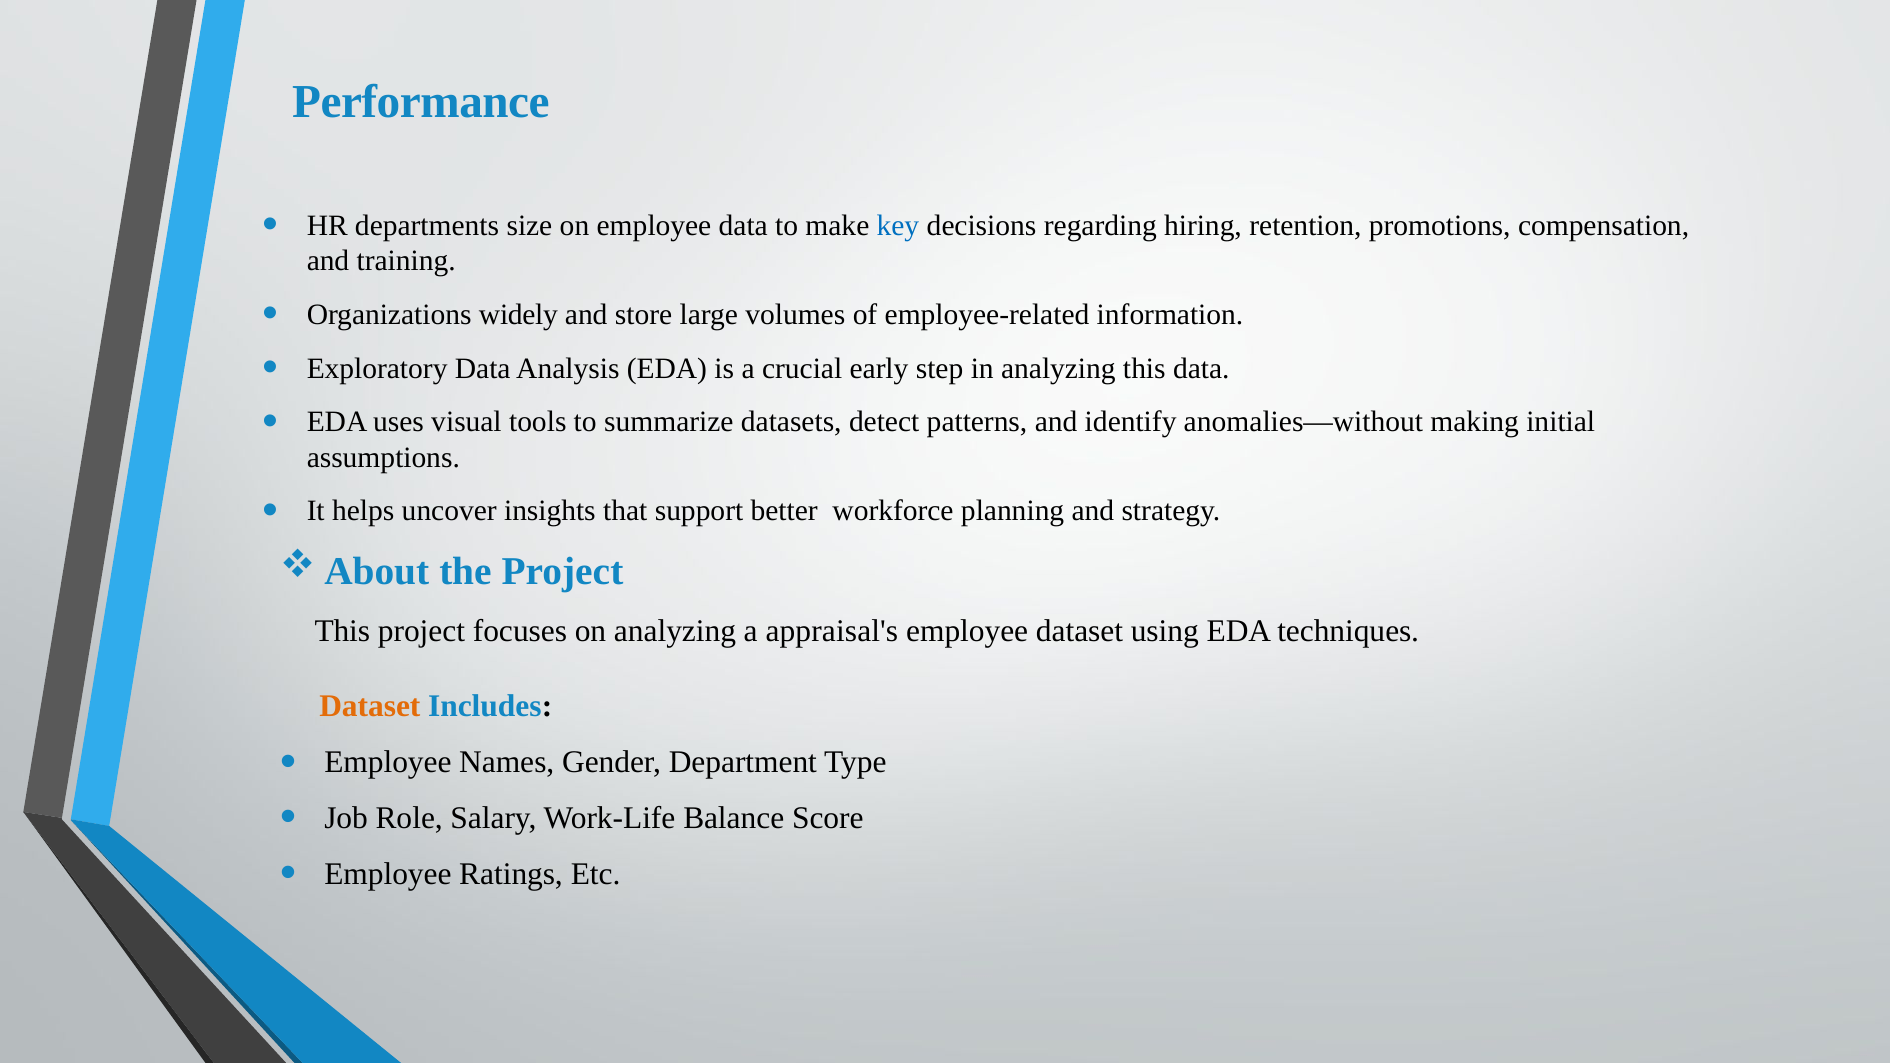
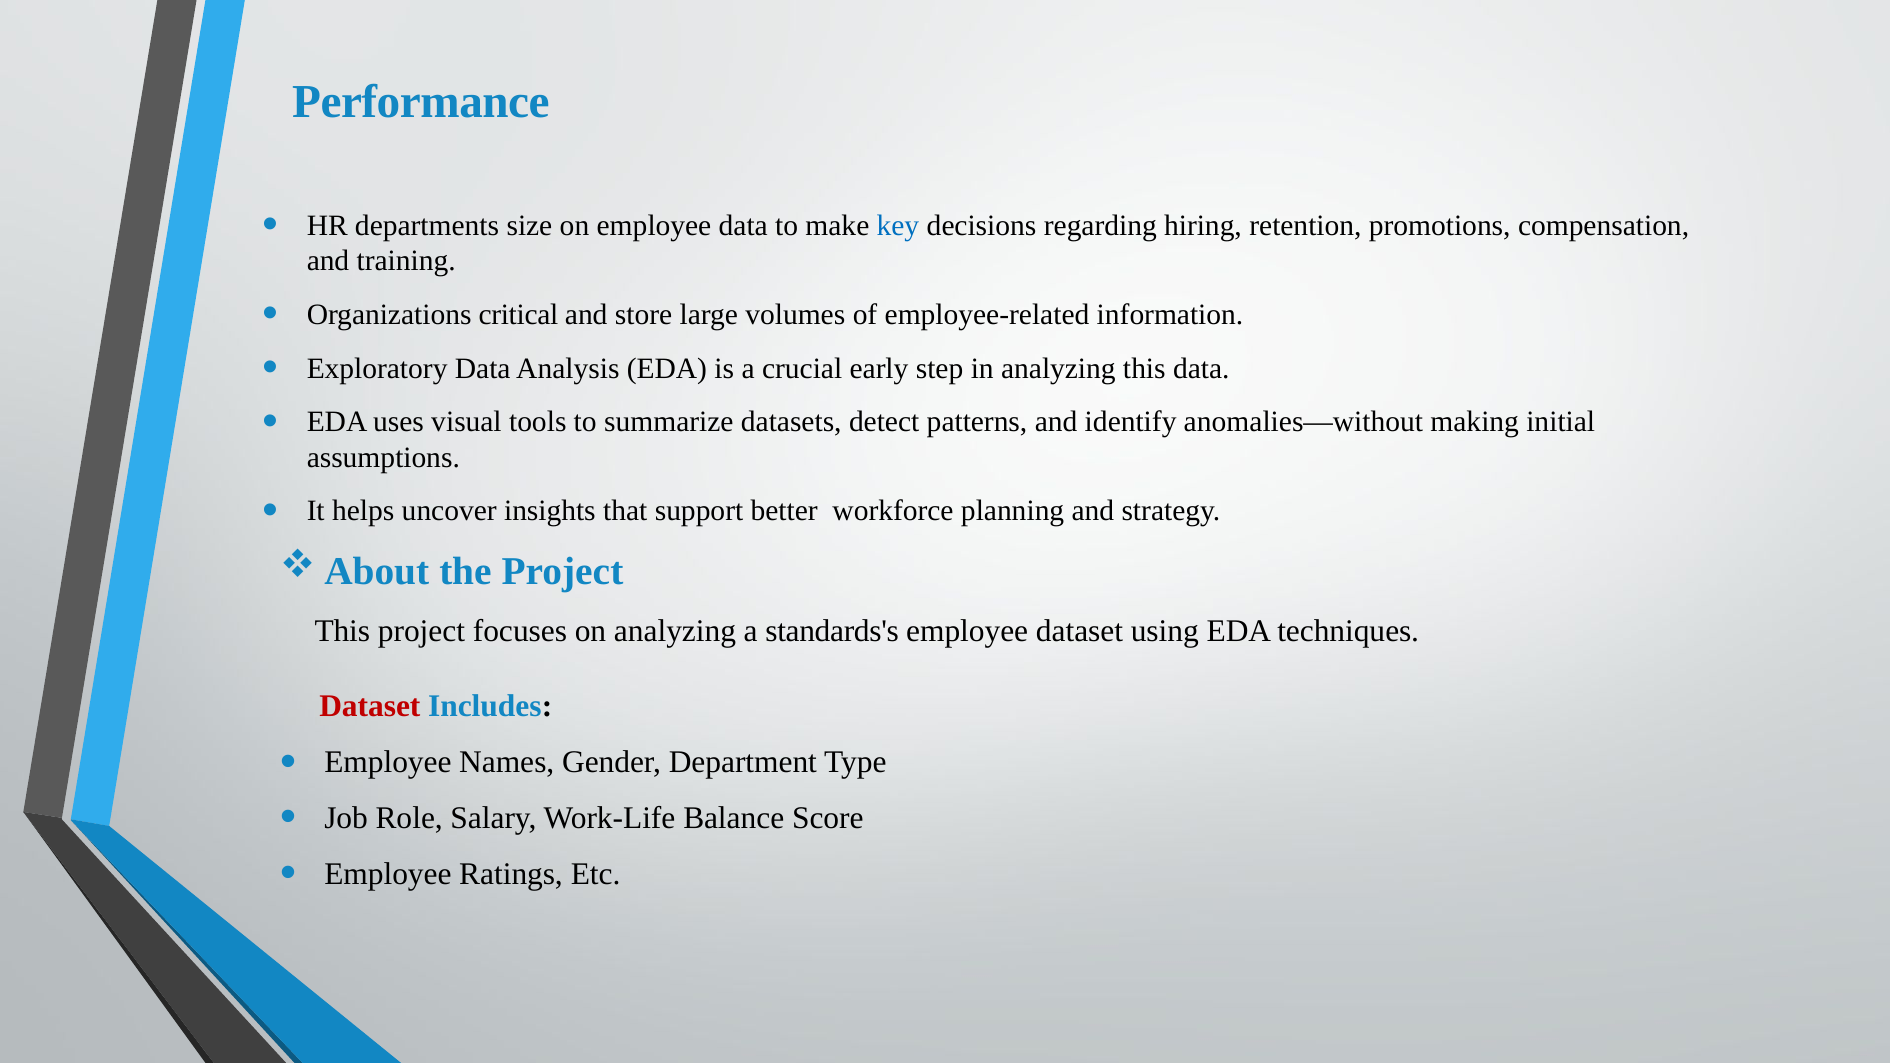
widely: widely -> critical
appraisal's: appraisal's -> standards's
Dataset at (370, 707) colour: orange -> red
